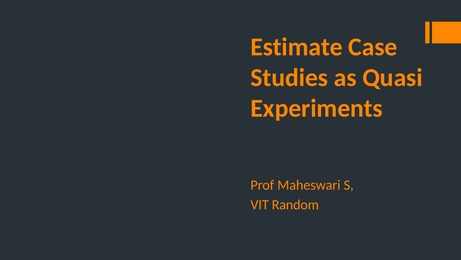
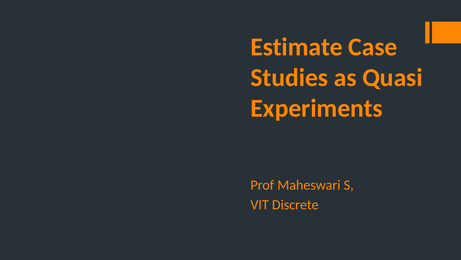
Random: Random -> Discrete
